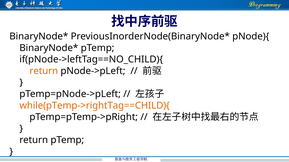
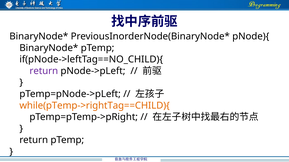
return at (44, 71) colour: orange -> purple
